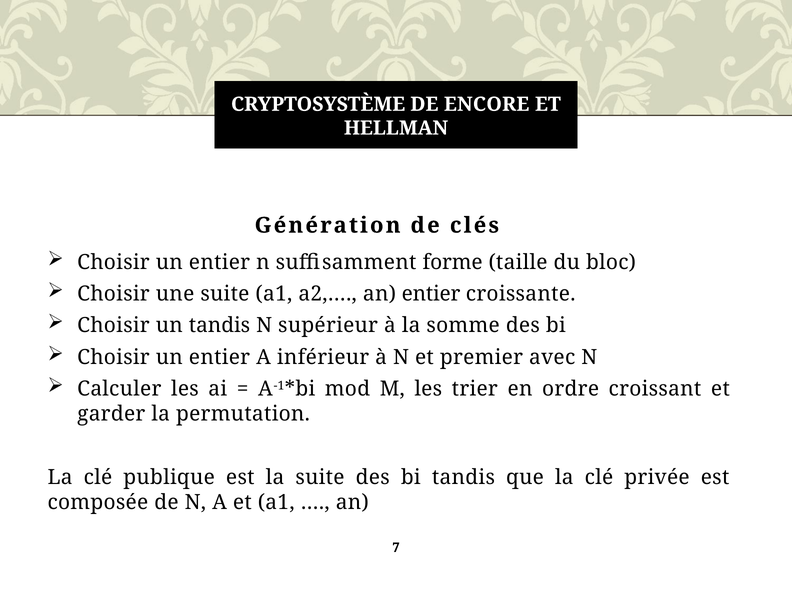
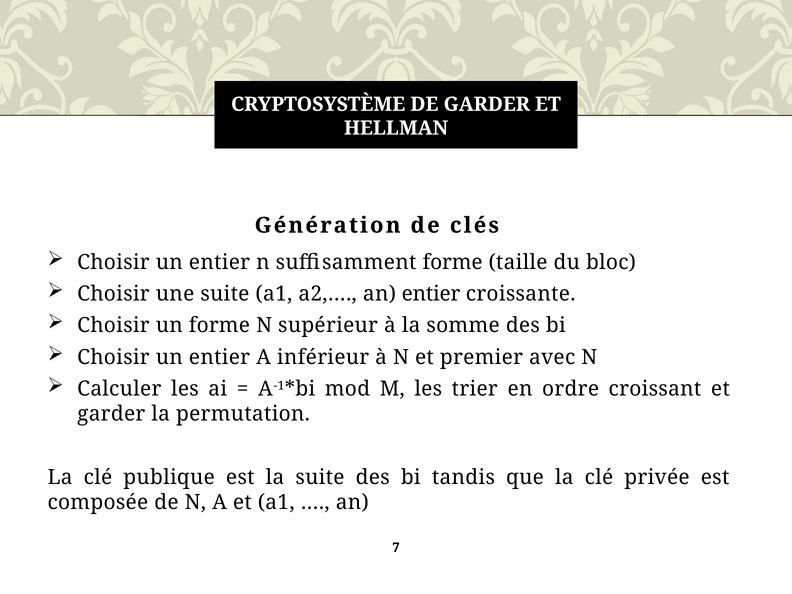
DE ENCORE: ENCORE -> GARDER
un tandis: tandis -> forme
